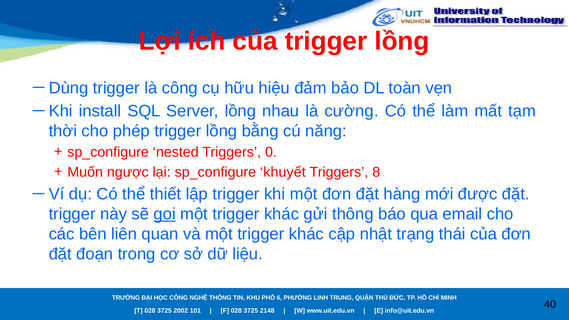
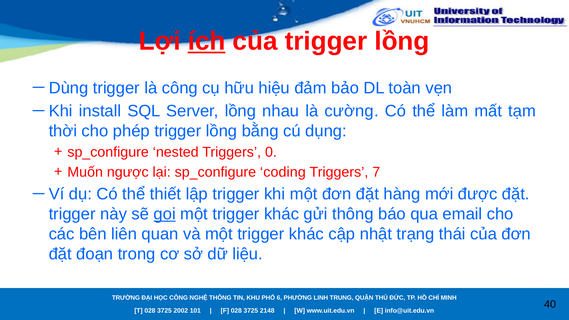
ích underline: none -> present
năng: năng -> dụng
khuyết: khuyết -> coding
8: 8 -> 7
